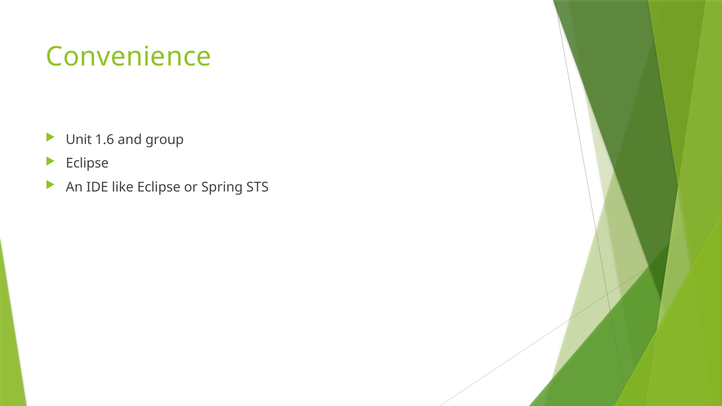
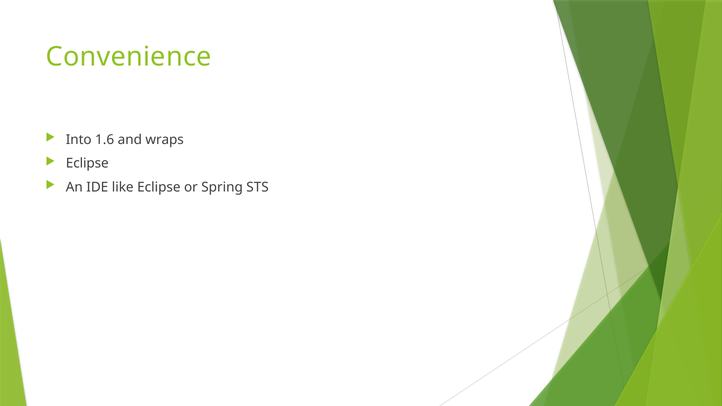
Unit: Unit -> Into
group: group -> wraps
